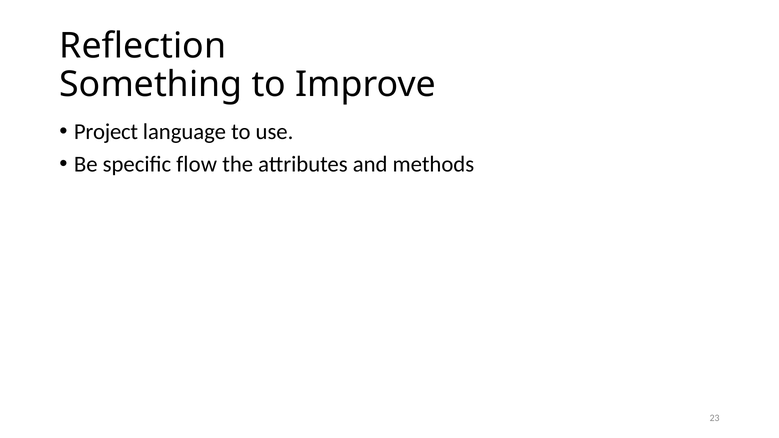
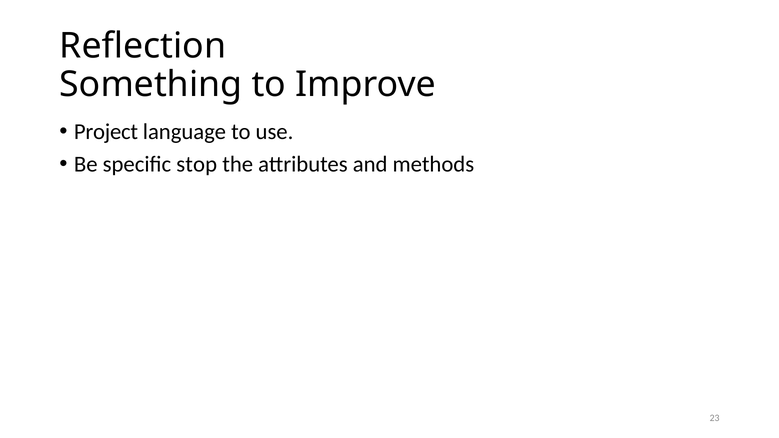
flow: flow -> stop
